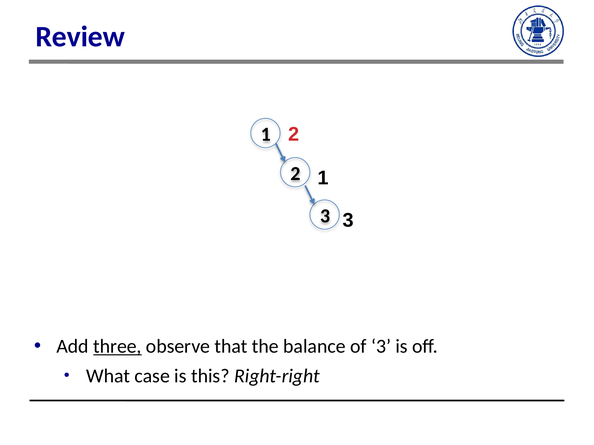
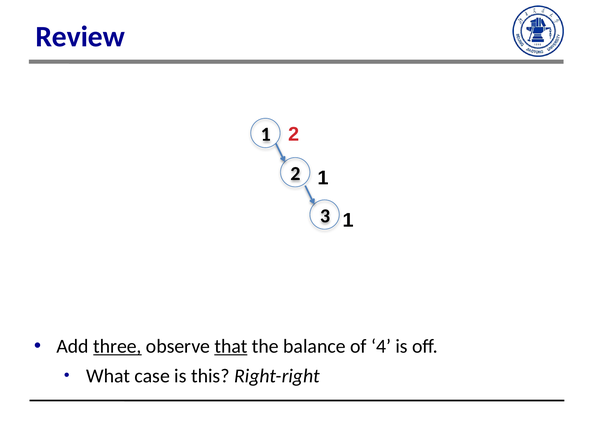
3 3: 3 -> 1
that underline: none -> present
of 3: 3 -> 4
